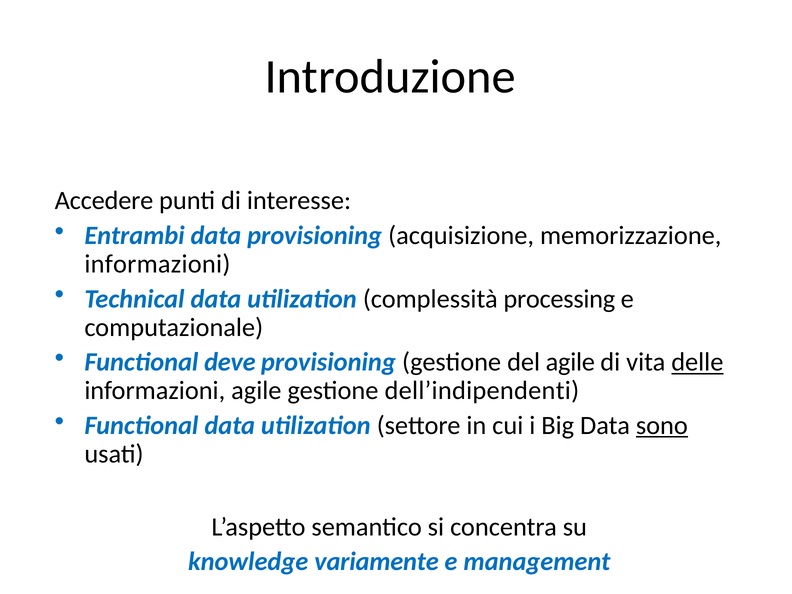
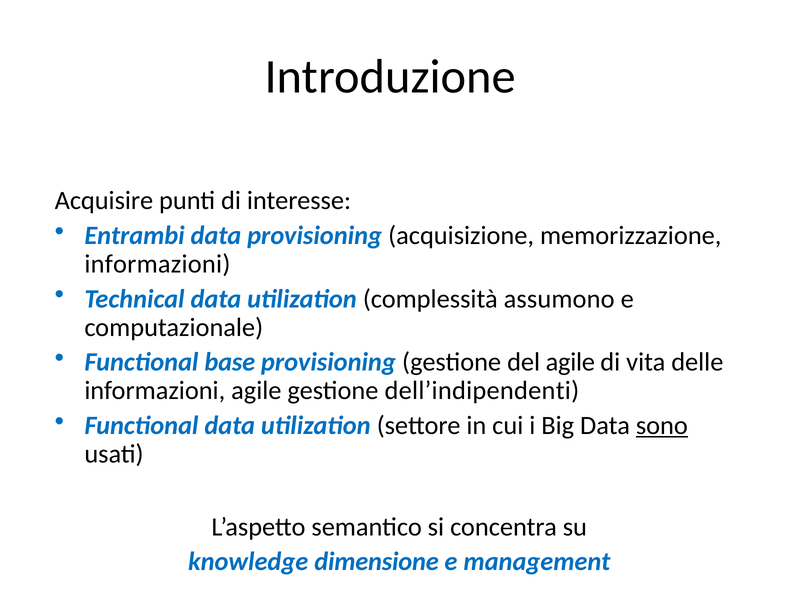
Accedere: Accedere -> Acquisire
processing: processing -> assumono
deve: deve -> base
delle underline: present -> none
variamente: variamente -> dimensione
